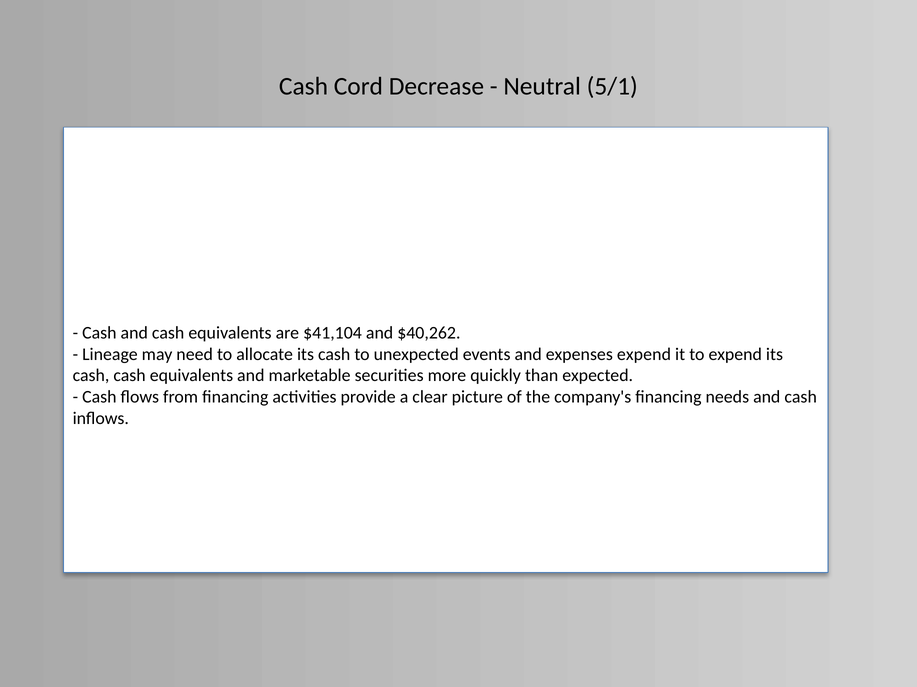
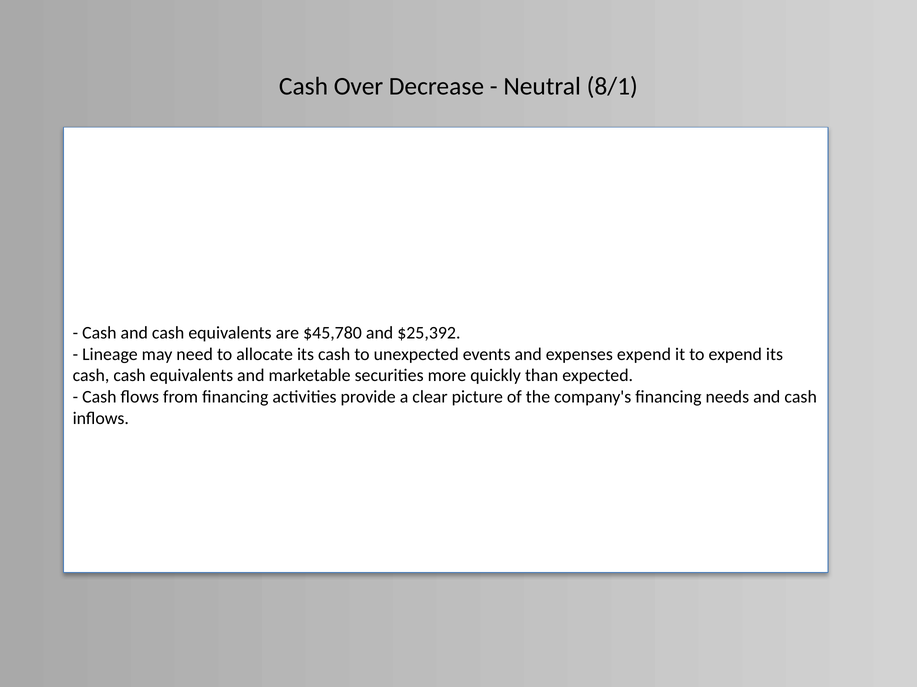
Cord: Cord -> Over
5/1: 5/1 -> 8/1
$41,104: $41,104 -> $45,780
$40,262: $40,262 -> $25,392
